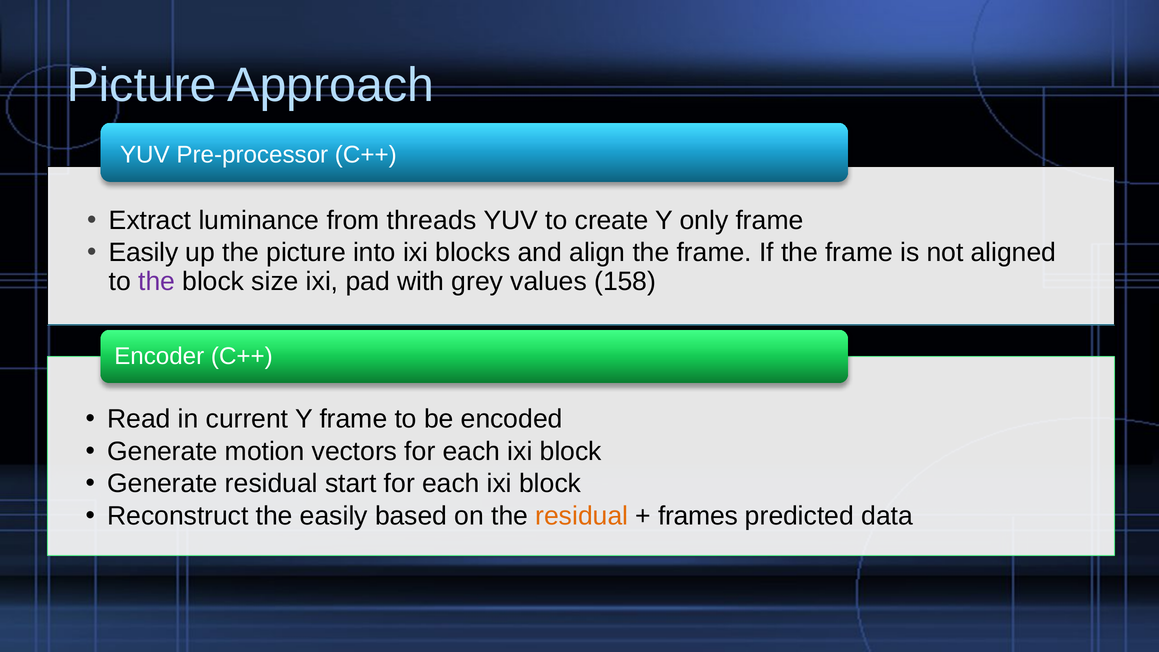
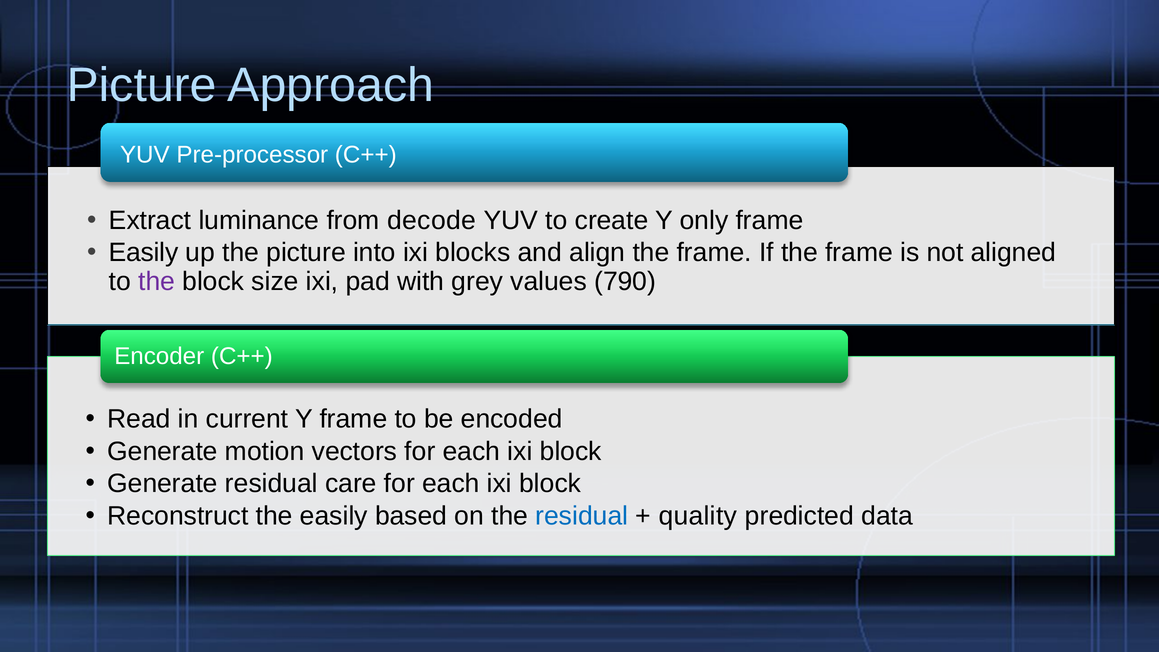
threads: threads -> decode
158: 158 -> 790
start: start -> care
residual at (582, 516) colour: orange -> blue
frames: frames -> quality
